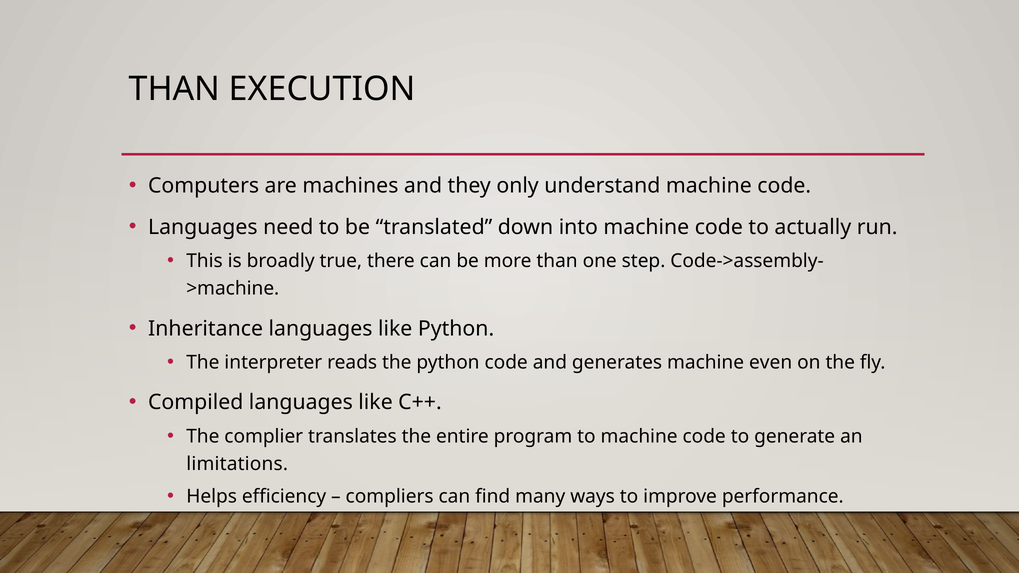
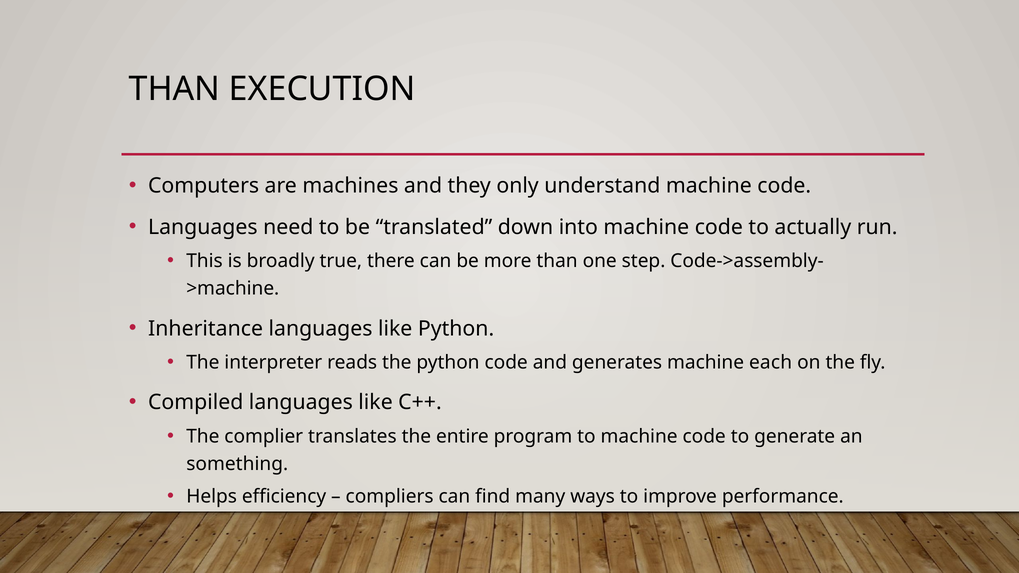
even: even -> each
limitations: limitations -> something
